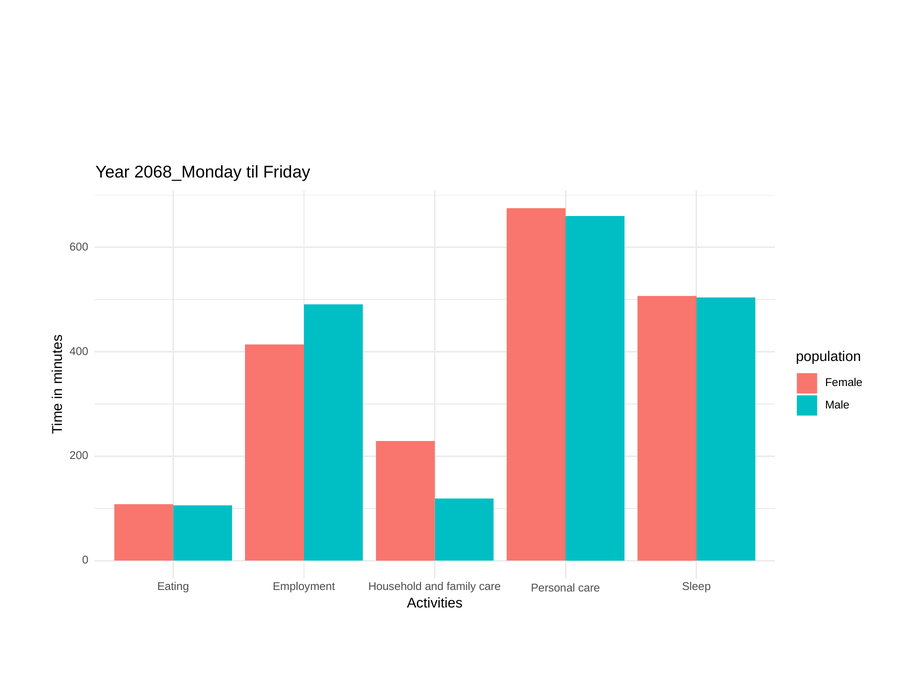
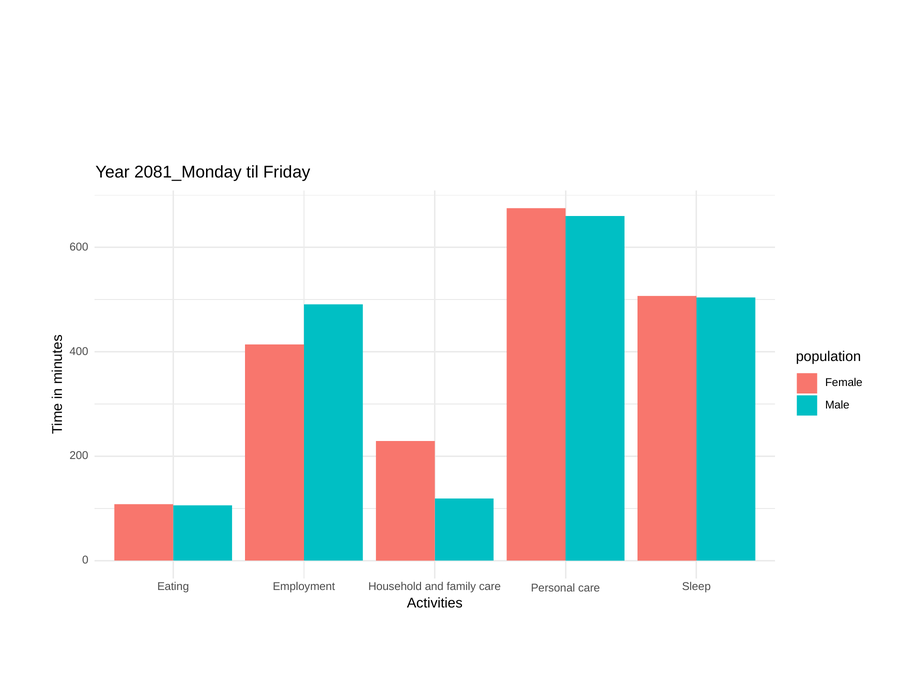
2068_Monday: 2068_Monday -> 2081_Monday
